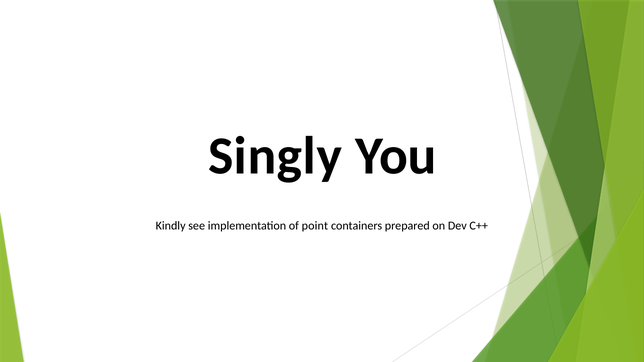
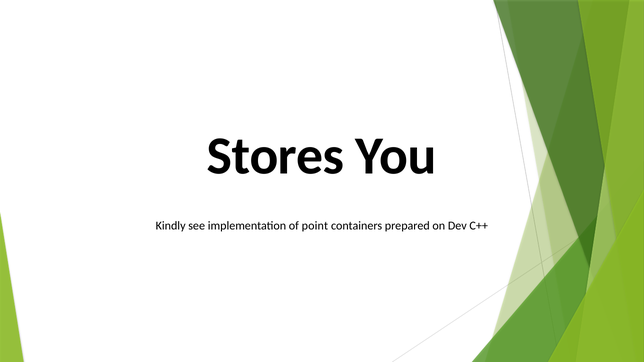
Singly: Singly -> Stores
